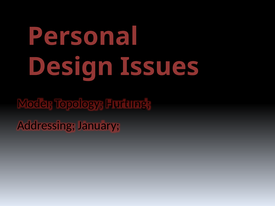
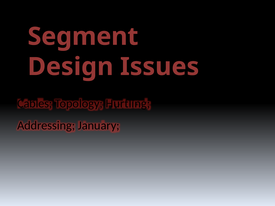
Personal: Personal -> Segment
Model: Model -> Cables
